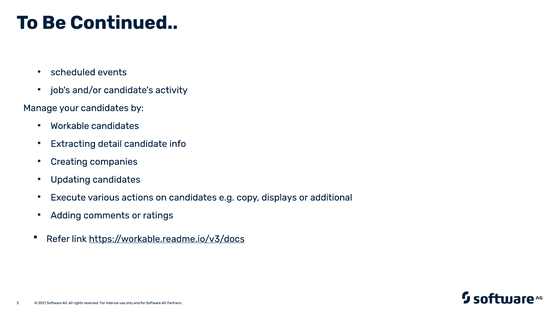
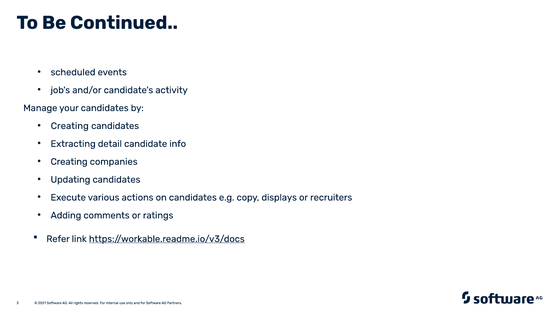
Workable at (70, 126): Workable -> Creating
additional: additional -> recruiters
